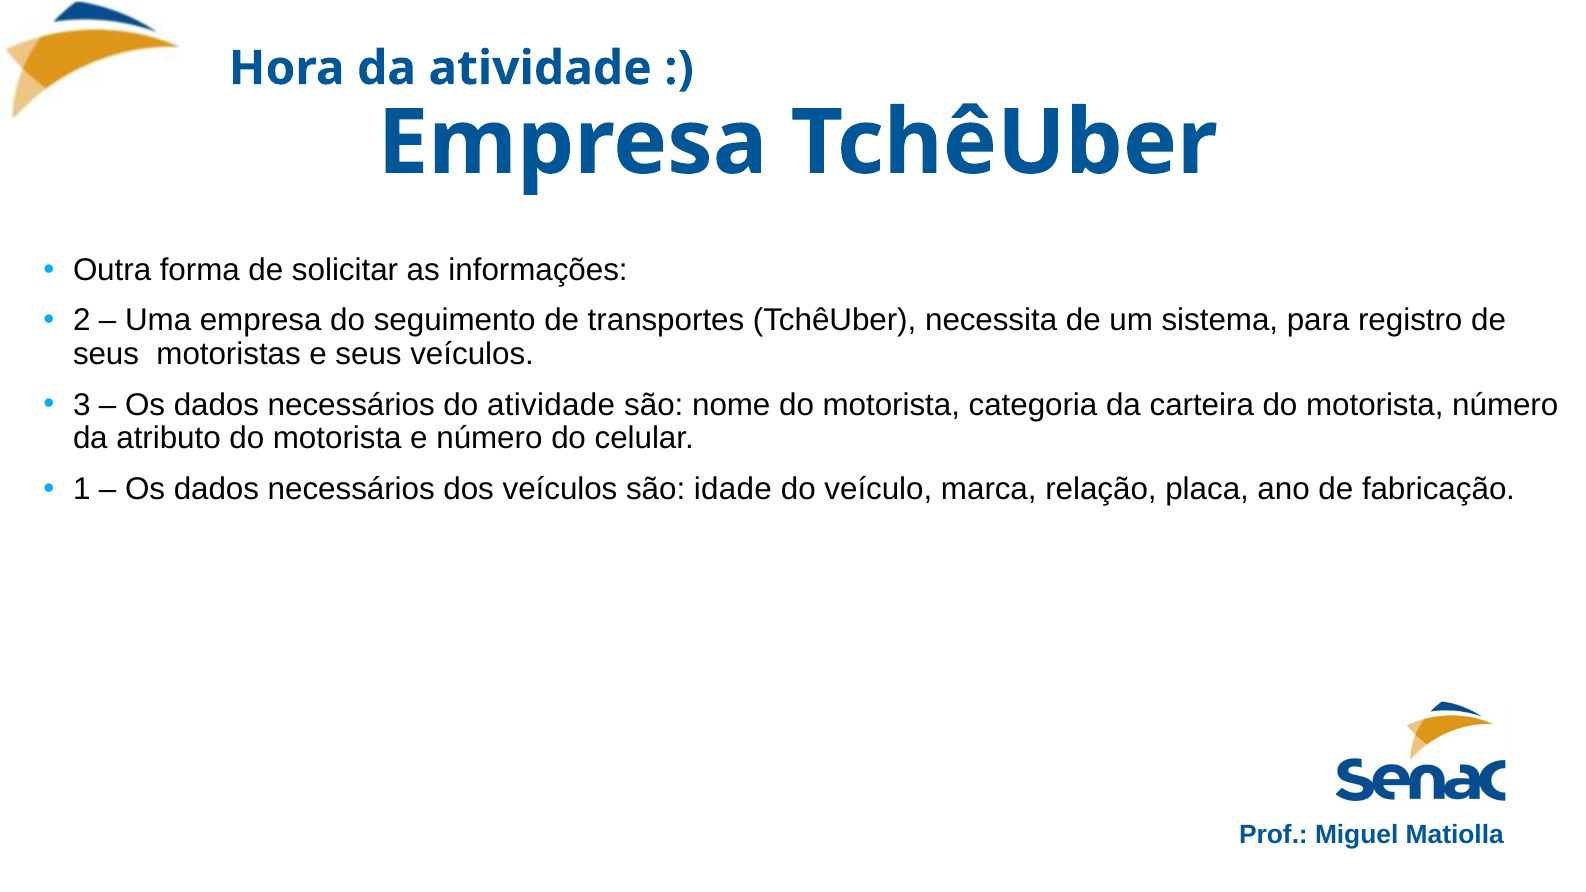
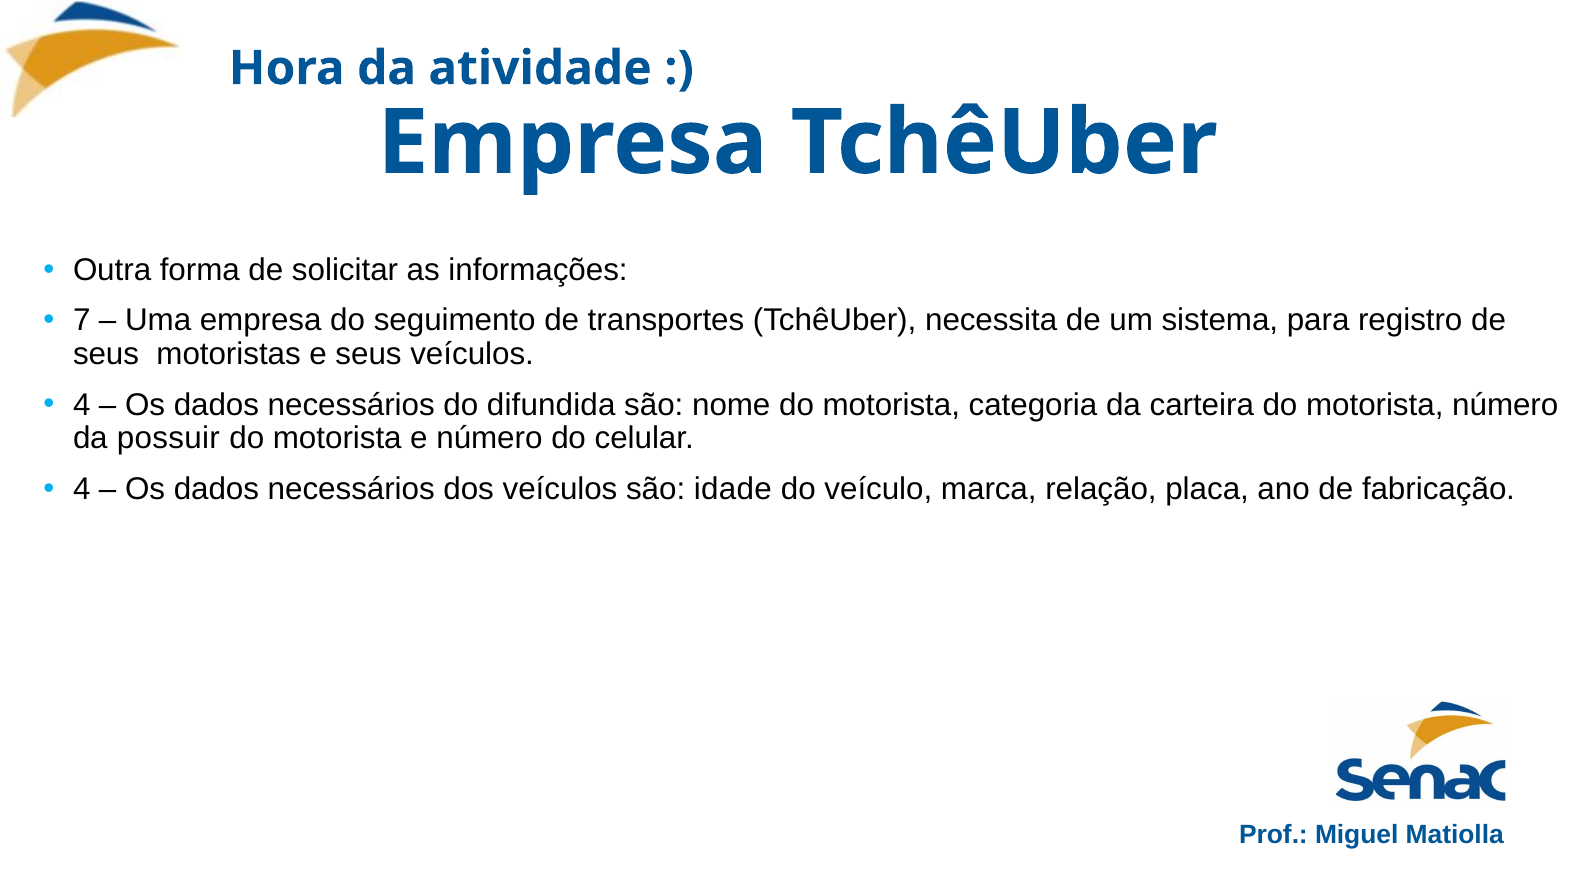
2: 2 -> 7
3 at (82, 405): 3 -> 4
do atividade: atividade -> difundida
atributo: atributo -> possuir
1 at (82, 489): 1 -> 4
